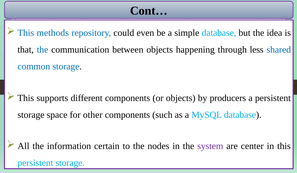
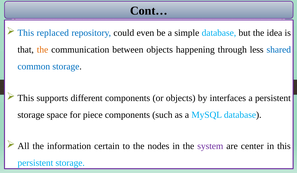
methods: methods -> replaced
the at (43, 50) colour: blue -> orange
producers: producers -> interfaces
other: other -> piece
